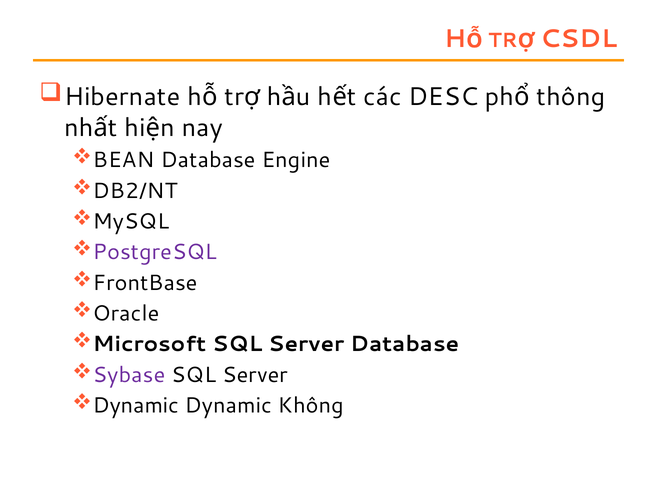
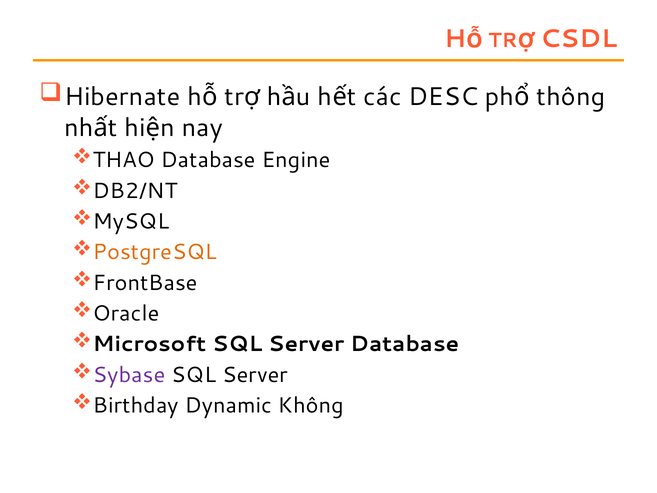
BEAN: BEAN -> THAO
PostgreSQL colour: purple -> orange
Dynamic at (136, 405): Dynamic -> Birthday
